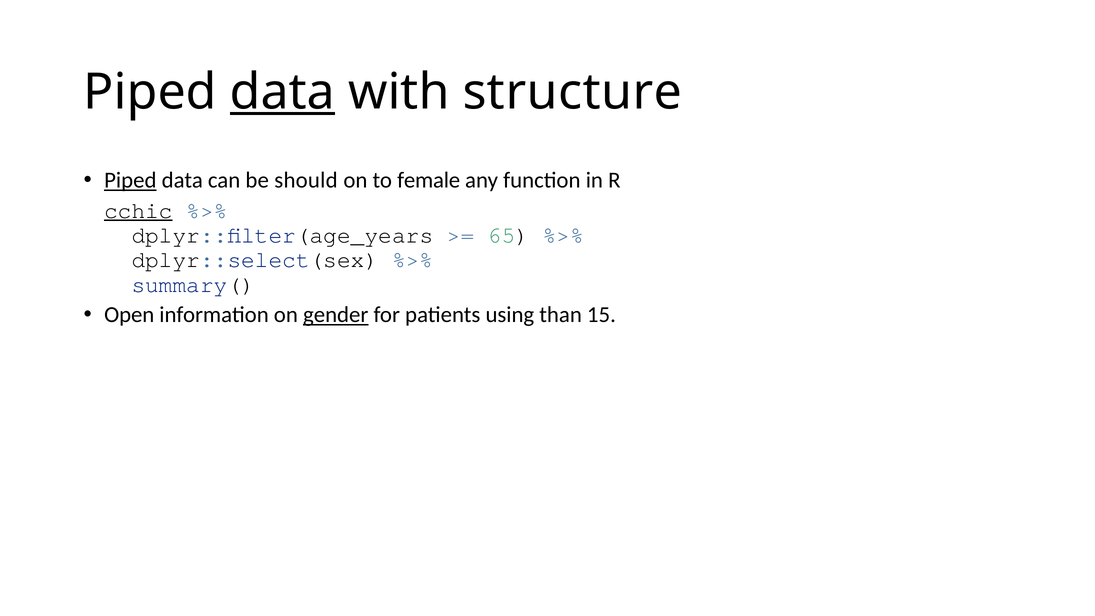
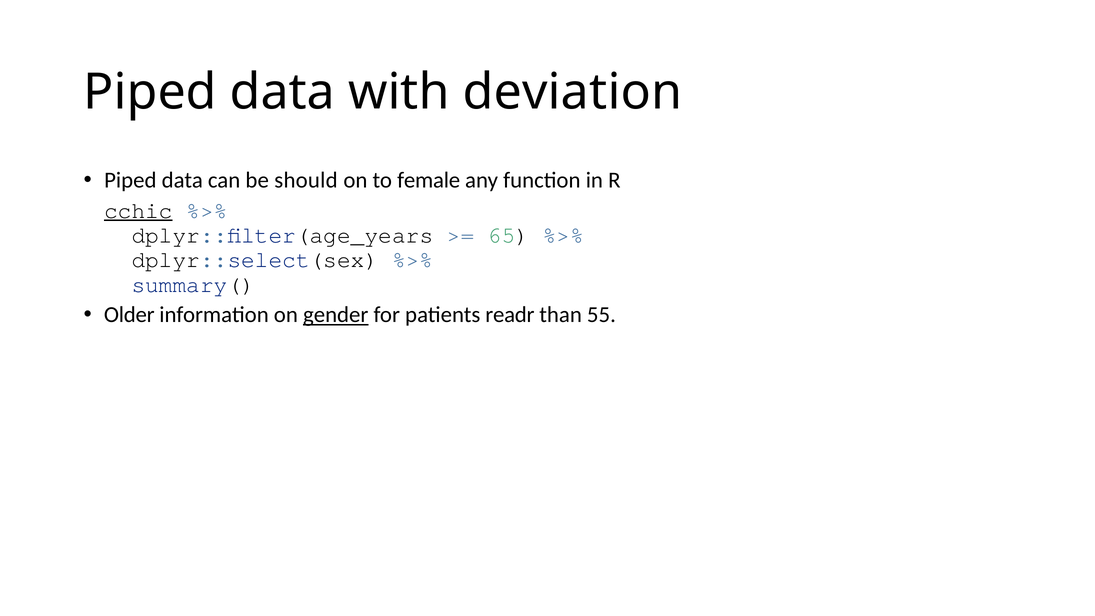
data at (282, 92) underline: present -> none
structure: structure -> deviation
Piped at (130, 180) underline: present -> none
Open: Open -> Older
using: using -> readr
15: 15 -> 55
